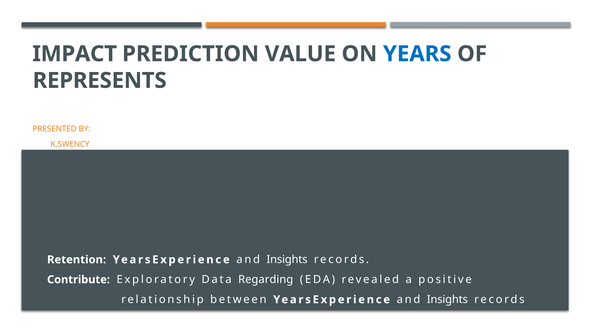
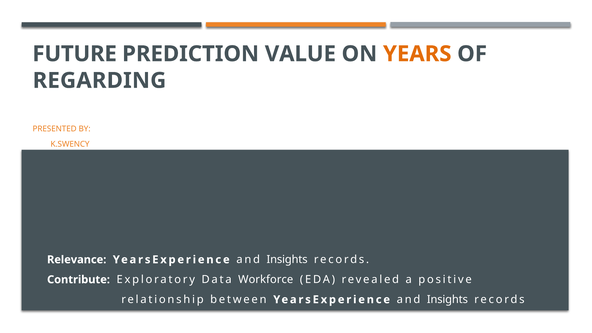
IMPACT: IMPACT -> FUTURE
YEARS colour: blue -> orange
REPRESENTS: REPRESENTS -> REGARDING
Retention: Retention -> Relevance
Regarding: Regarding -> Workforce
